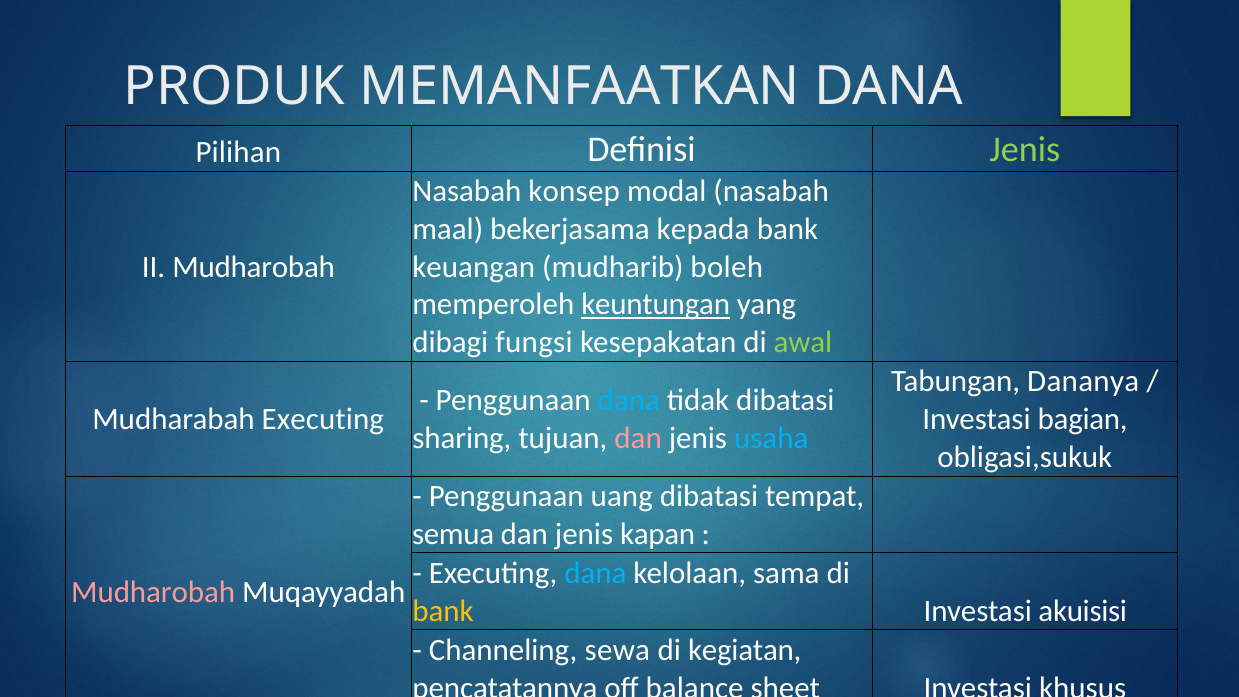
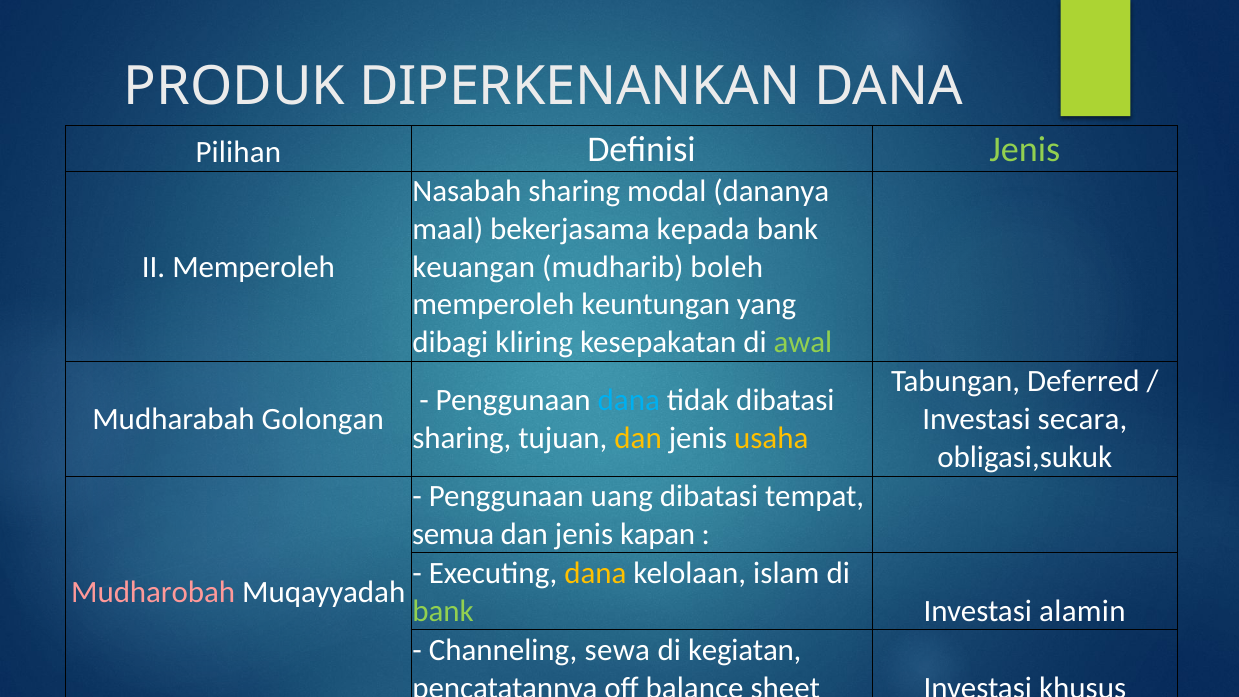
MEMANFAATKAN: MEMANFAATKAN -> DIPERKENANKAN
Nasabah konsep: konsep -> sharing
modal nasabah: nasabah -> dananya
II Mudharobah: Mudharobah -> Memperoleh
keuntungan underline: present -> none
fungsi: fungsi -> kliring
Dananya: Dananya -> Deferred
Mudharabah Executing: Executing -> Golongan
bagian: bagian -> secara
dan at (638, 438) colour: pink -> yellow
usaha colour: light blue -> yellow
dana at (595, 573) colour: light blue -> yellow
sama: sama -> islam
bank at (443, 611) colour: yellow -> light green
akuisisi: akuisisi -> alamin
